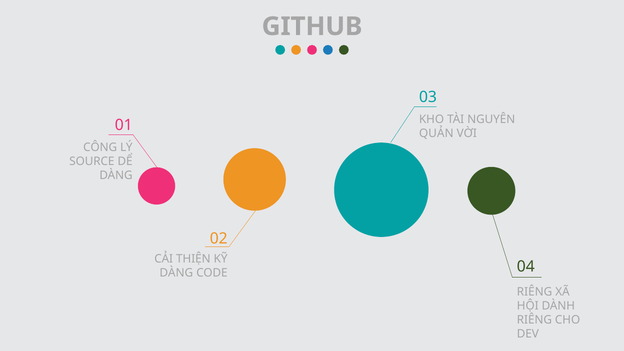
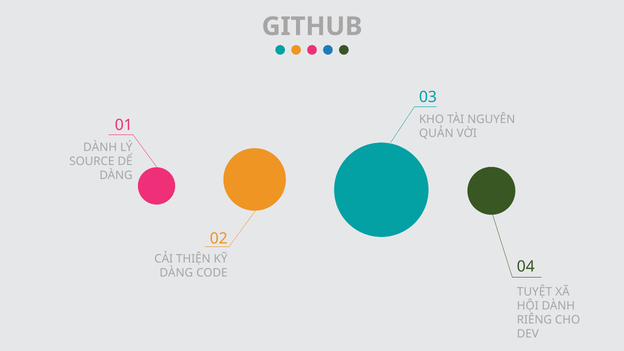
CÔNG at (100, 147): CÔNG -> DÀNH
RIÊNG at (535, 292): RIÊNG -> TUYỆT
